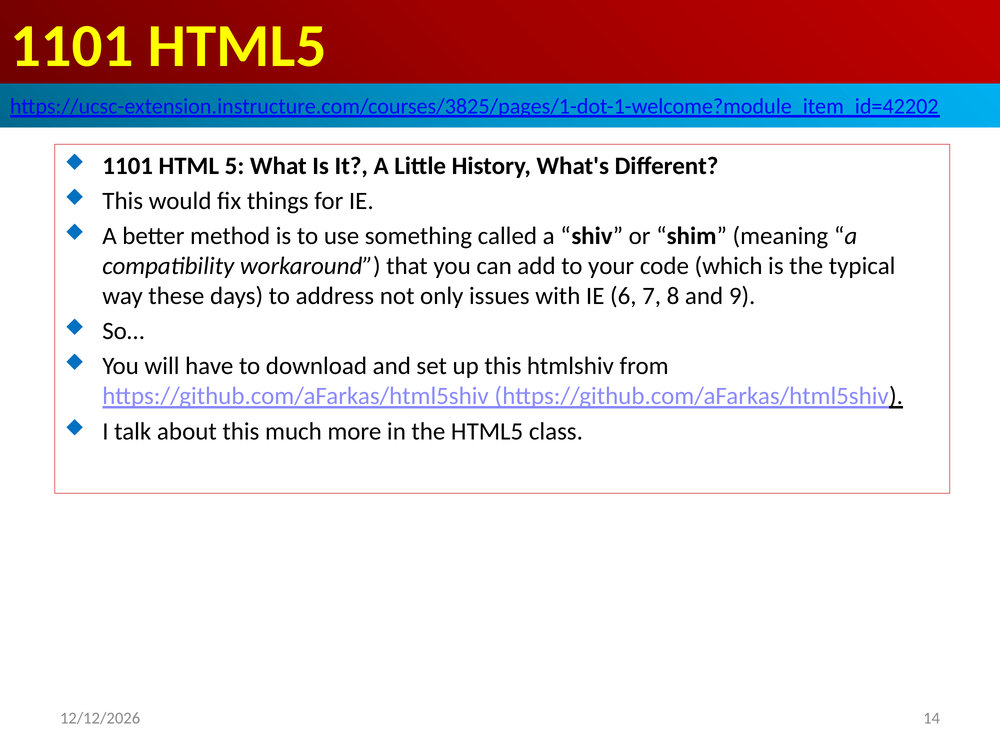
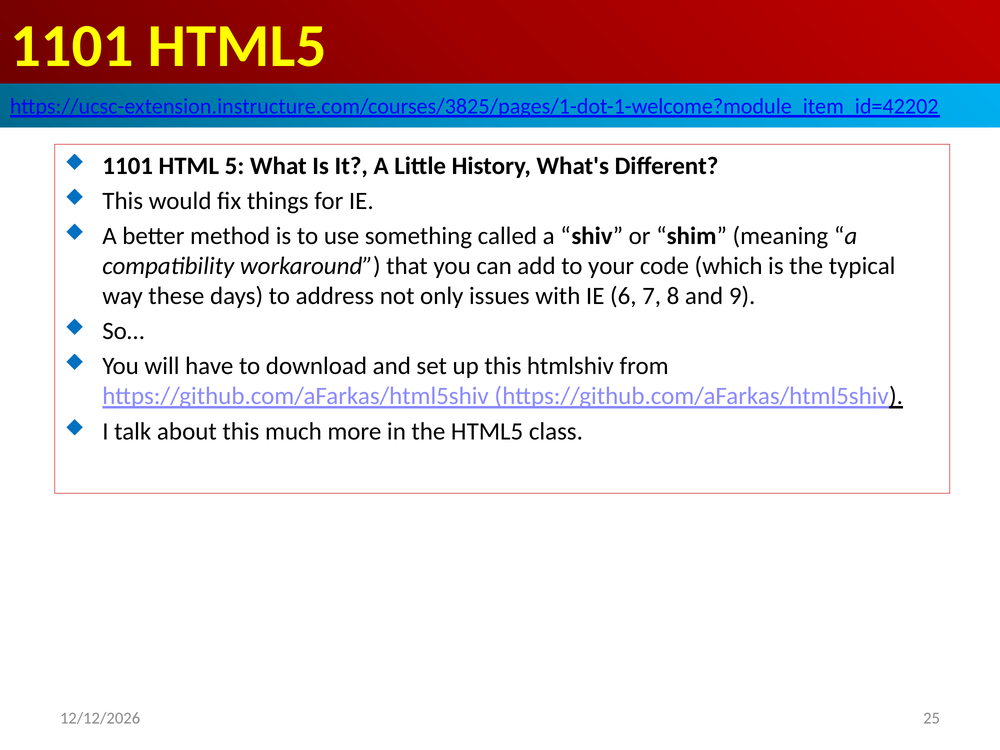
14: 14 -> 25
